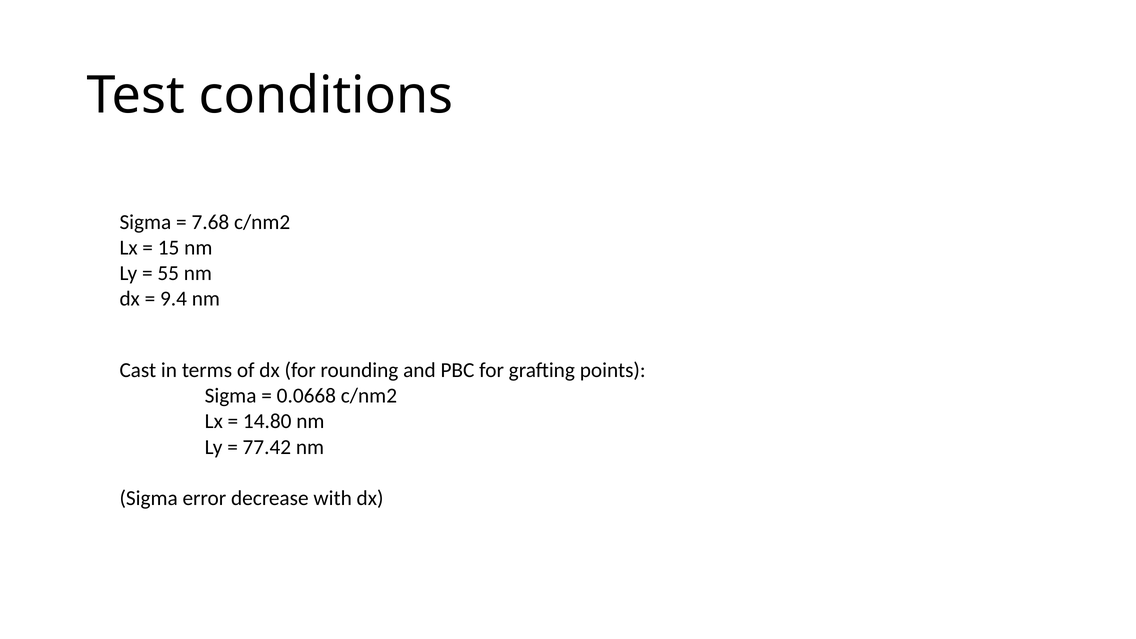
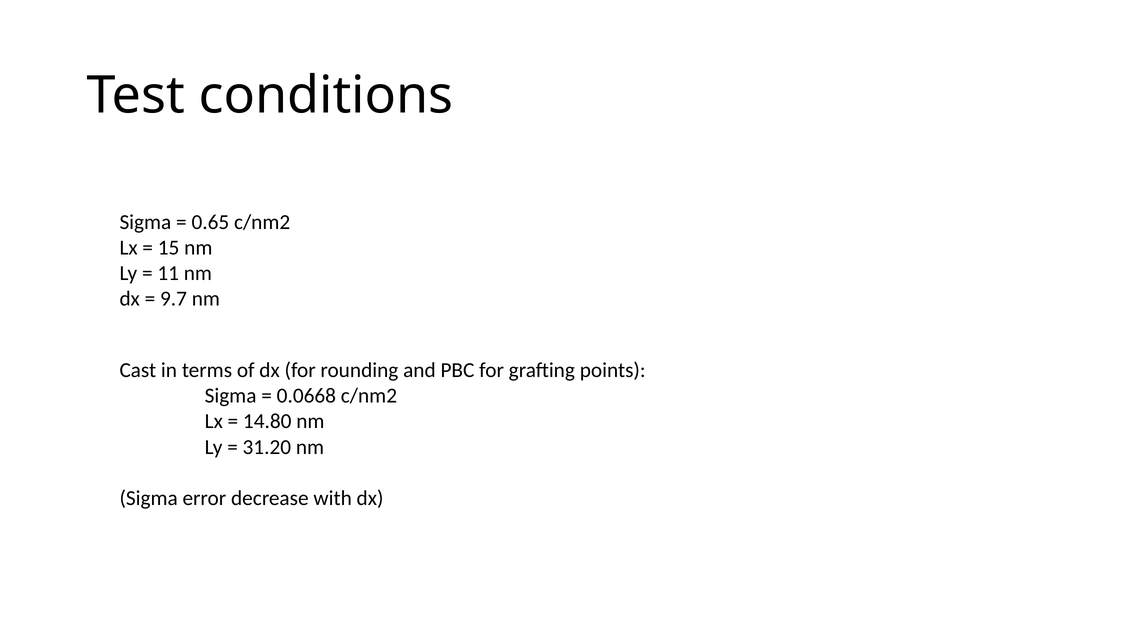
7.68: 7.68 -> 0.65
55: 55 -> 11
9.4: 9.4 -> 9.7
77.42: 77.42 -> 31.20
